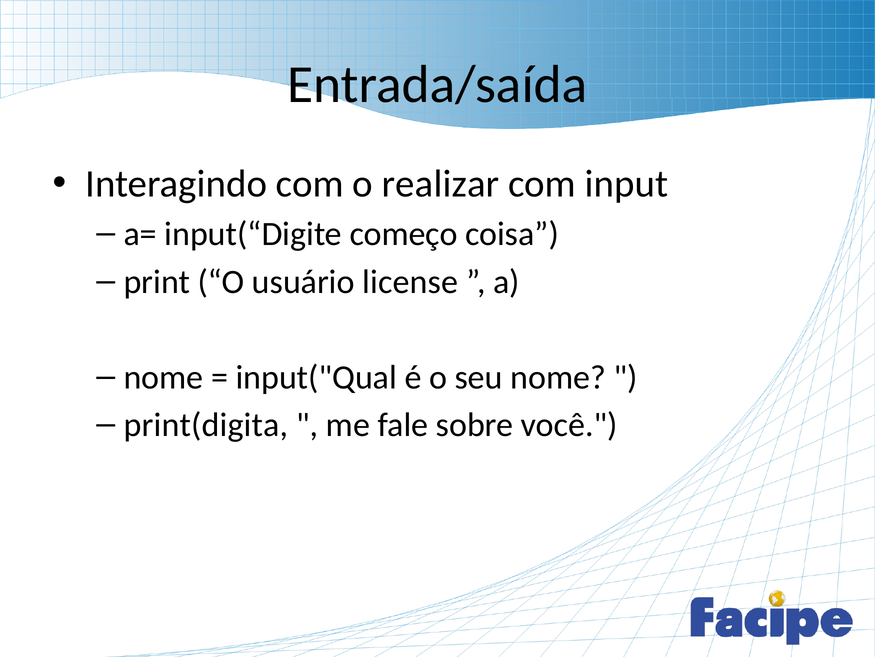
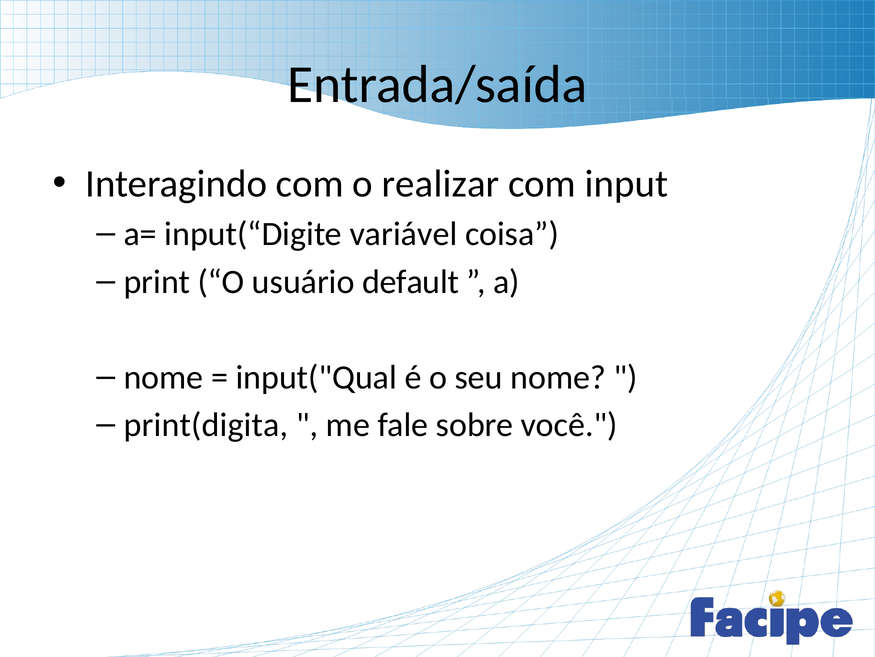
começo: começo -> variável
license: license -> default
